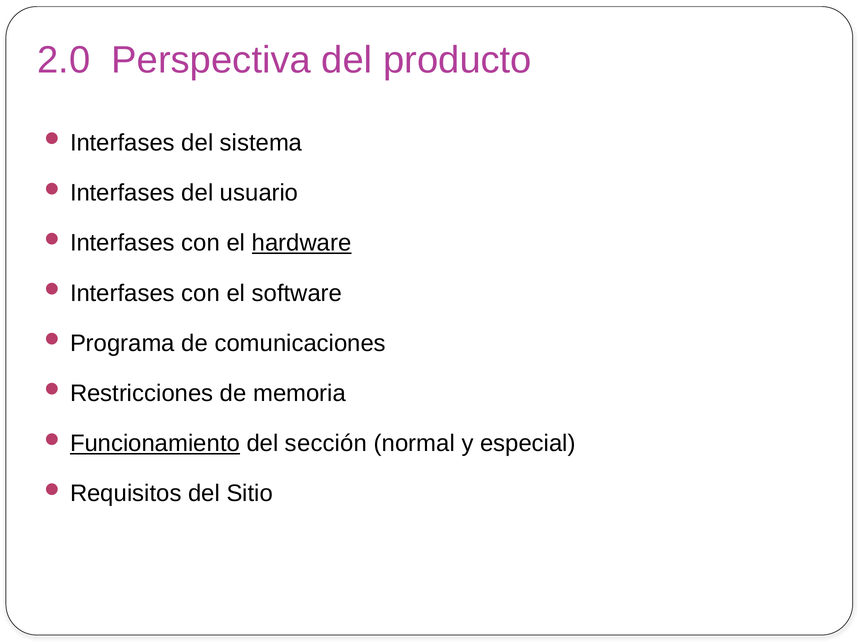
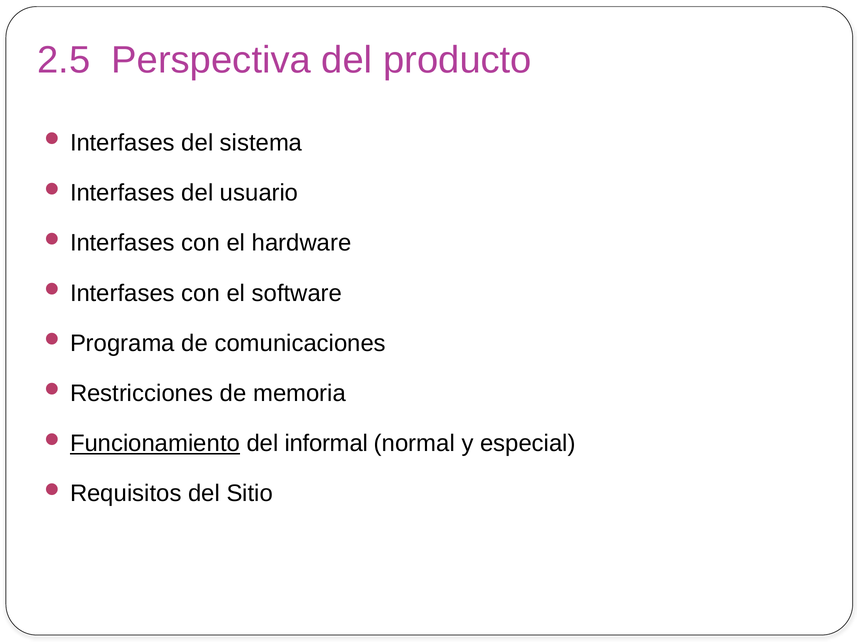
2.0: 2.0 -> 2.5
hardware underline: present -> none
sección: sección -> informal
